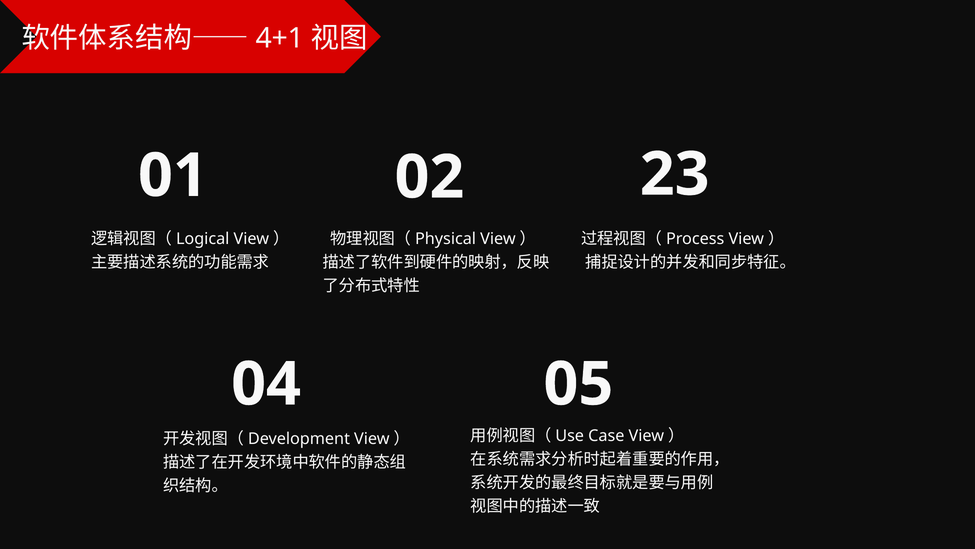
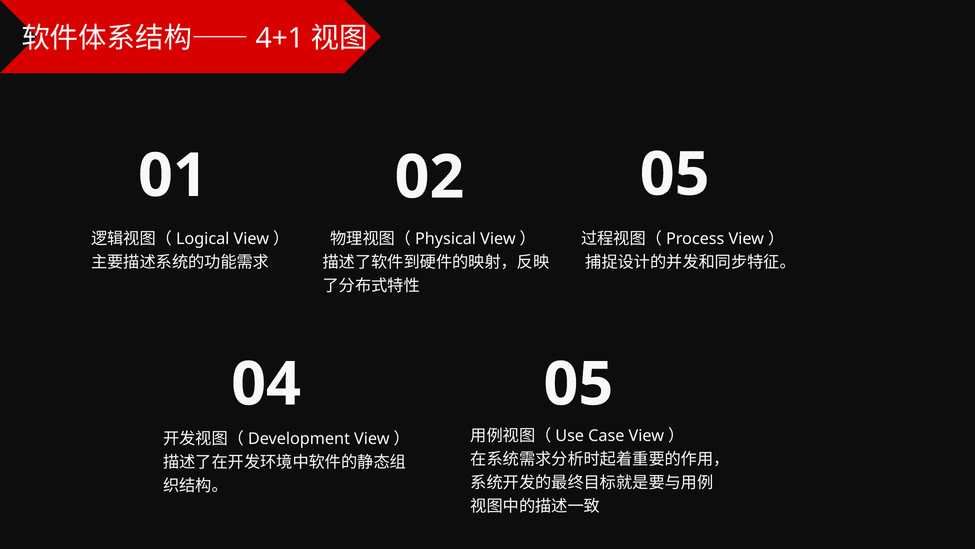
02 23: 23 -> 05
